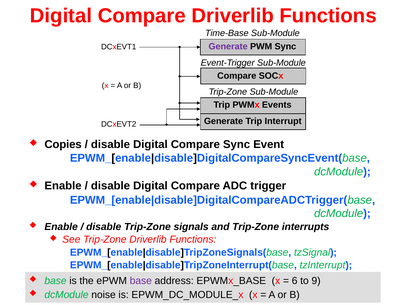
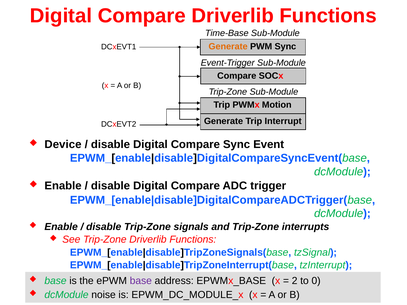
Generate at (228, 47) colour: purple -> orange
Events: Events -> Motion
Copies: Copies -> Device
6: 6 -> 2
9: 9 -> 0
